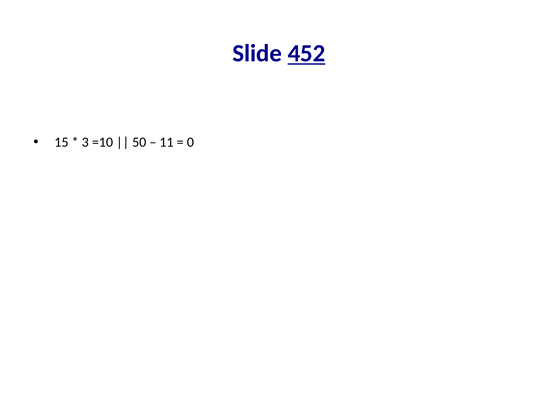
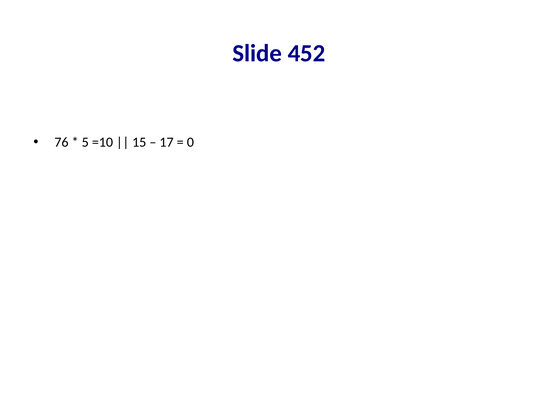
452 underline: present -> none
15: 15 -> 76
3: 3 -> 5
50: 50 -> 15
11: 11 -> 17
